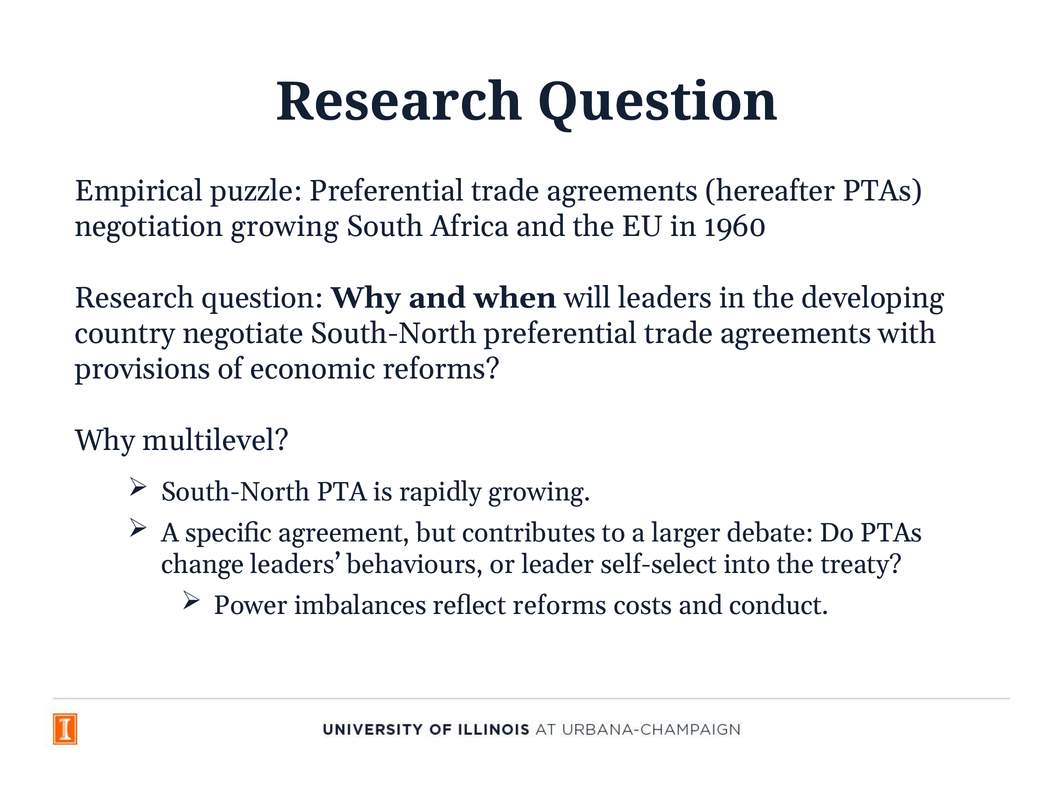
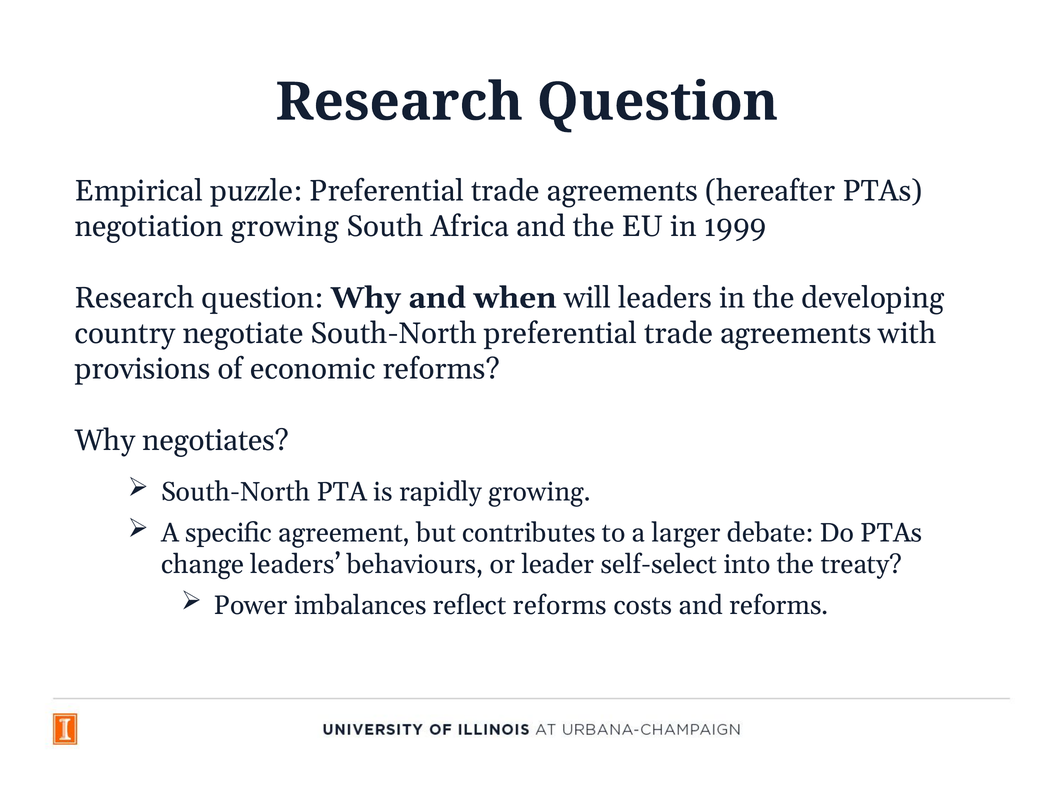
1960: 1960 -> 1999
multilevel: multilevel -> negotiates
and conduct: conduct -> reforms
